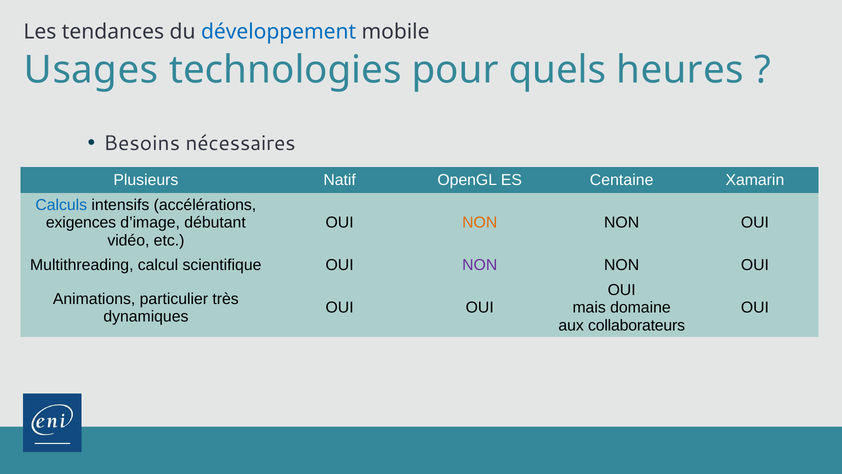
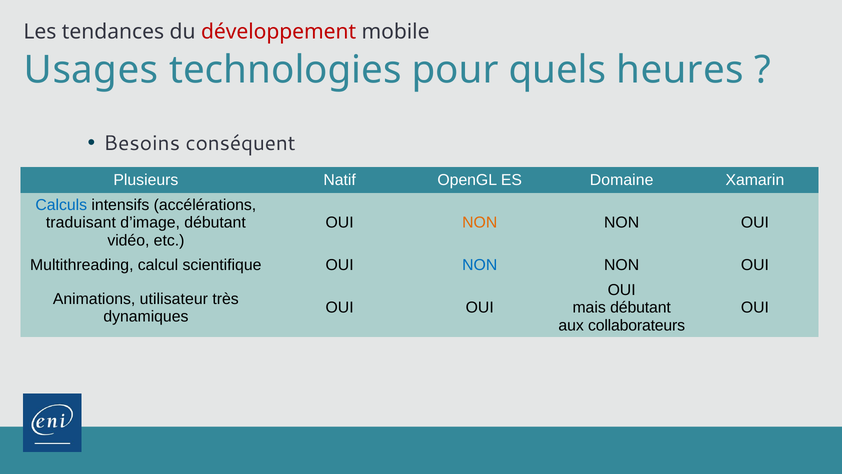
développement colour: blue -> red
nécessaires: nécessaires -> conséquent
Centaine: Centaine -> Domaine
exigences: exigences -> traduisant
NON at (480, 265) colour: purple -> blue
particulier: particulier -> utilisateur
mais domaine: domaine -> débutant
